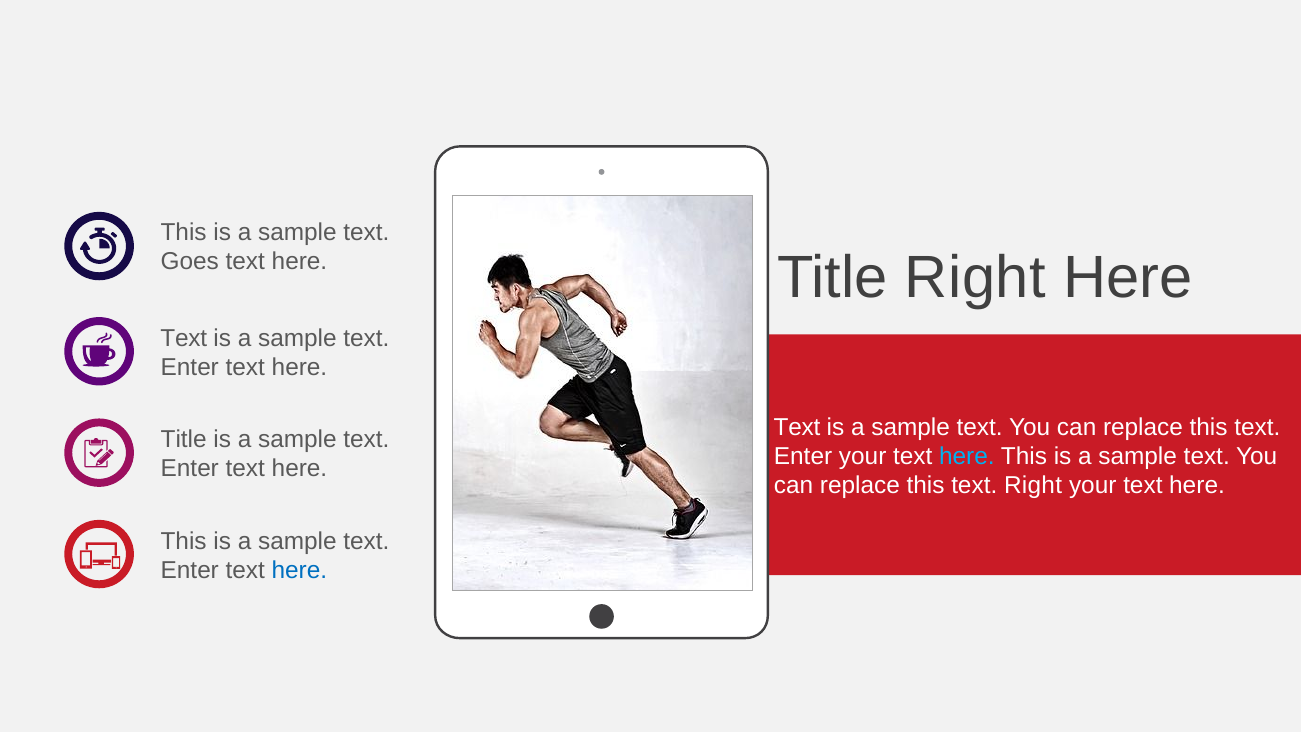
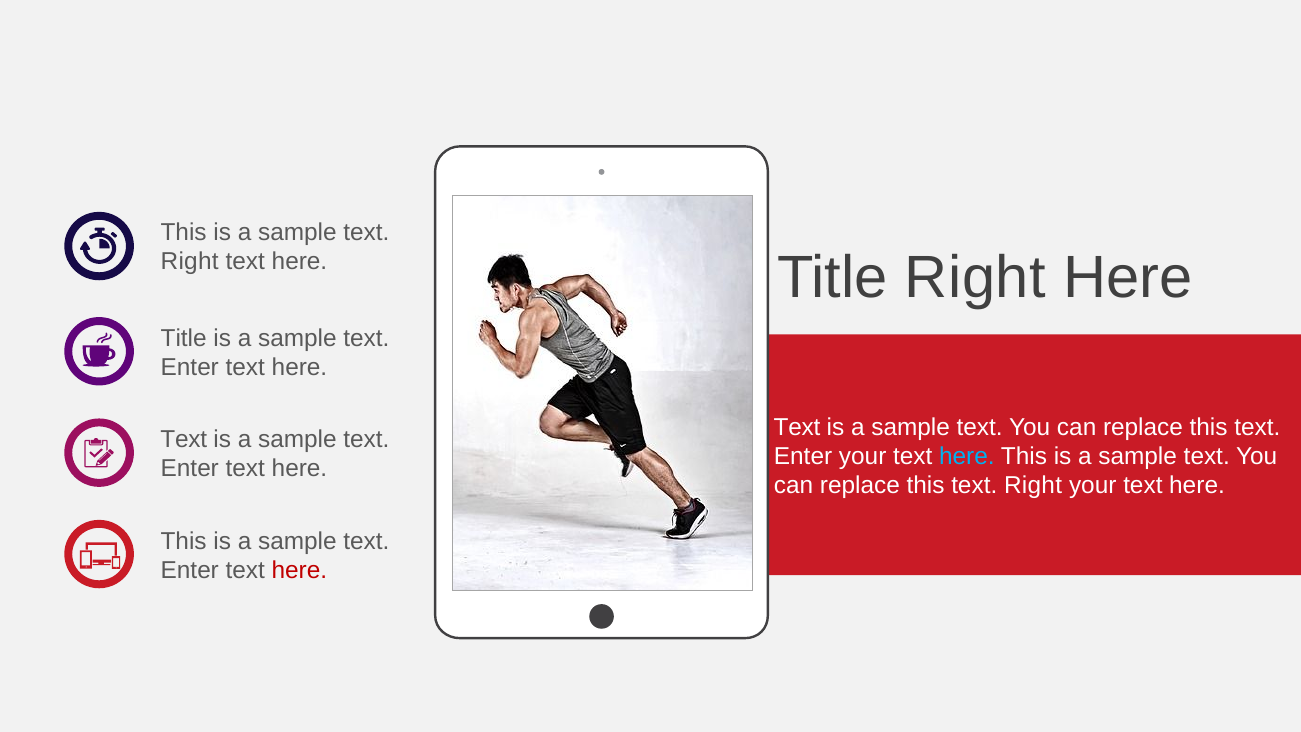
Goes at (190, 262): Goes -> Right
Text at (184, 338): Text -> Title
Title at (184, 439): Title -> Text
here at (299, 570) colour: blue -> red
